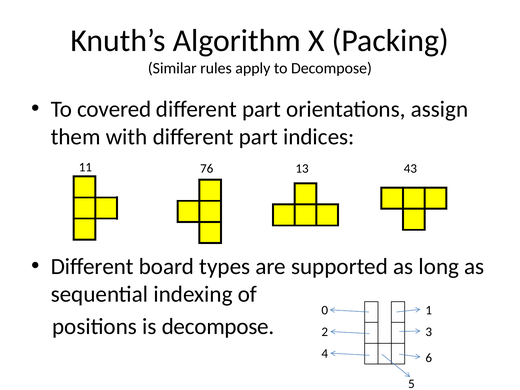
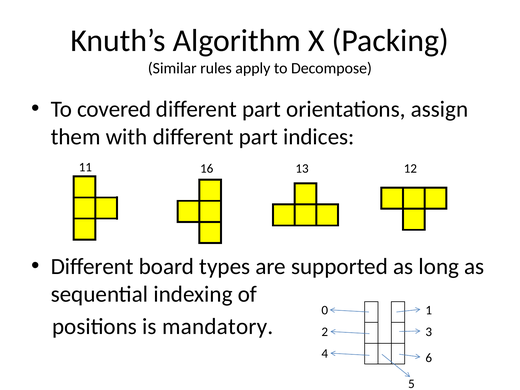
76: 76 -> 16
43: 43 -> 12
is decompose: decompose -> mandatory
